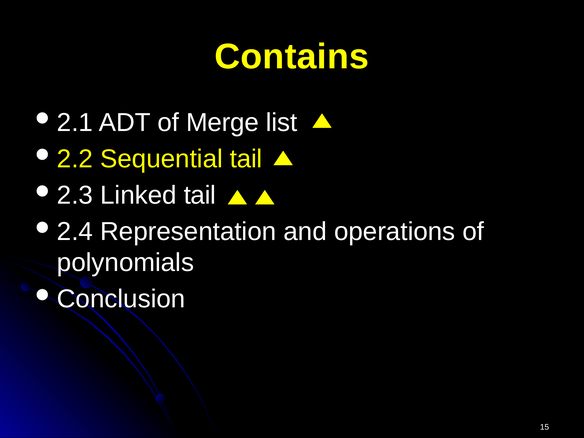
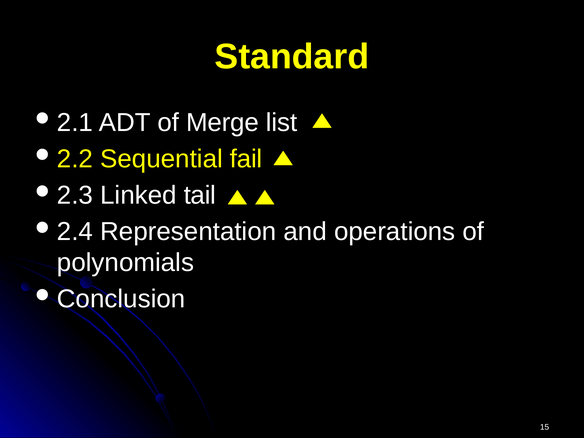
Contains: Contains -> Standard
Sequential tail: tail -> fail
